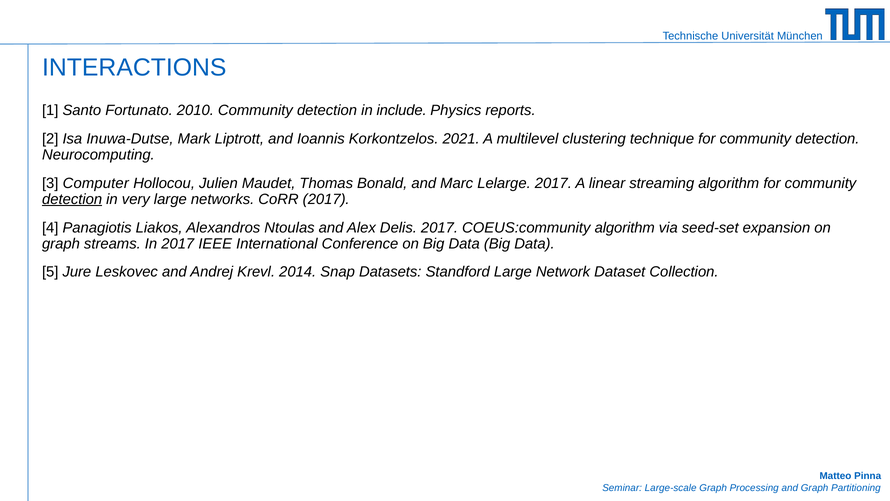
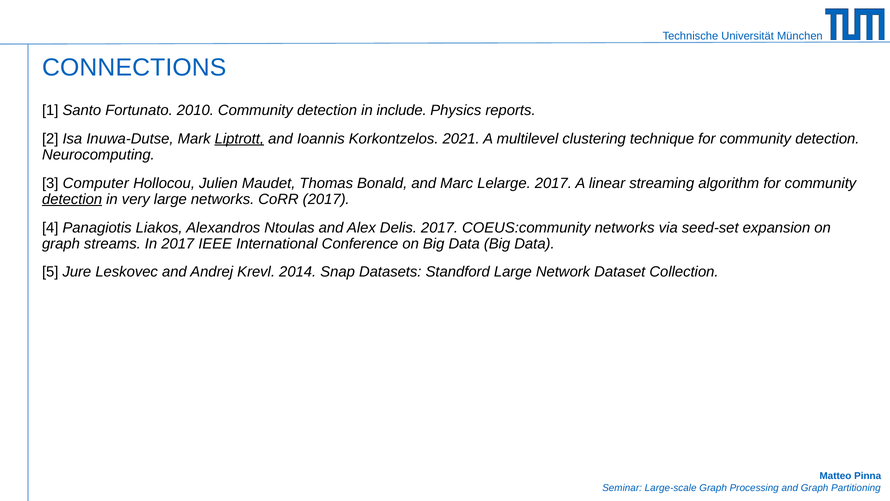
INTERACTIONS: INTERACTIONS -> CONNECTIONS
Liptrott underline: none -> present
COEUS:community algorithm: algorithm -> networks
